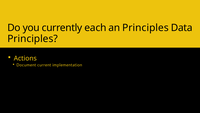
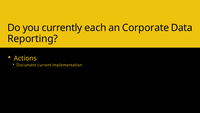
an Principles: Principles -> Corporate
Principles at (33, 39): Principles -> Reporting
